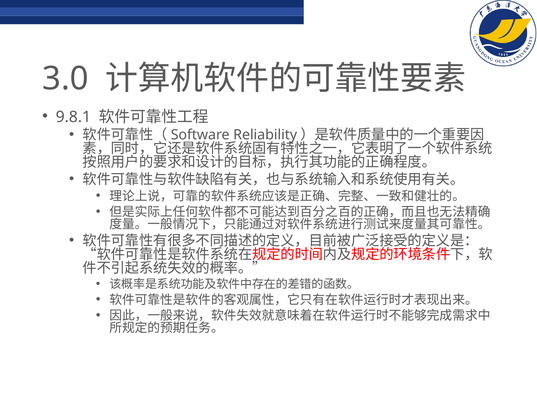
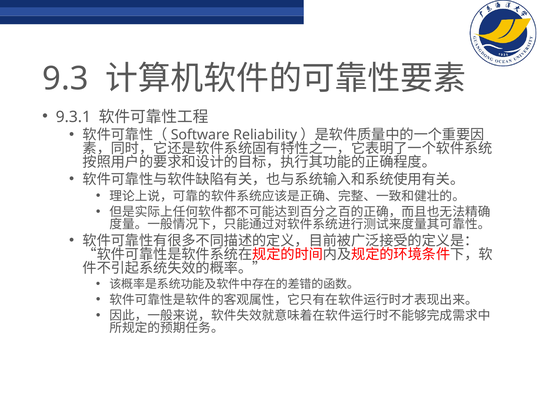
3.0: 3.0 -> 9.3
9.8.1: 9.8.1 -> 9.3.1
